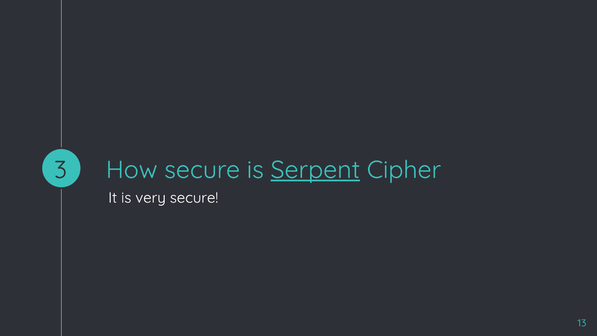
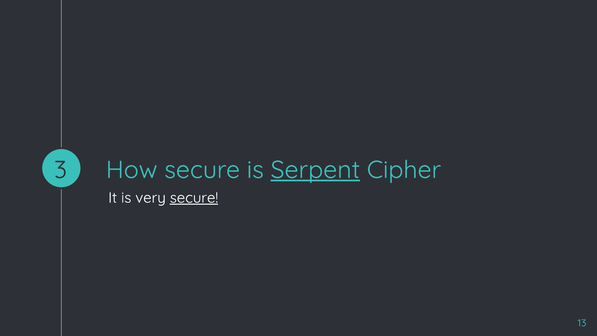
secure at (194, 198) underline: none -> present
